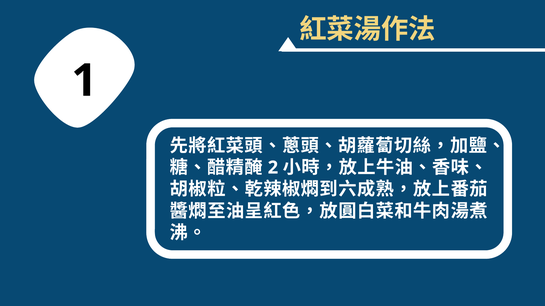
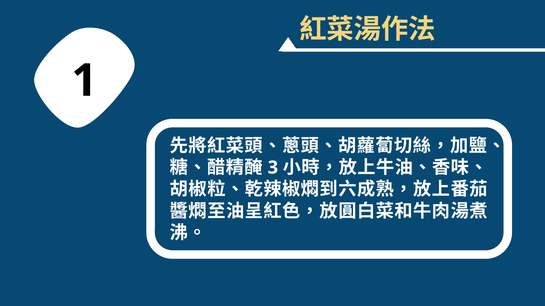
2: 2 -> 3
